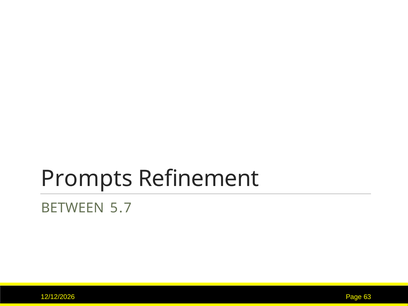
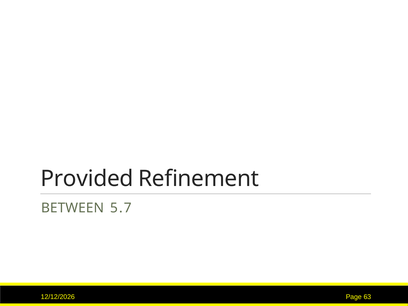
Prompts: Prompts -> Provided
